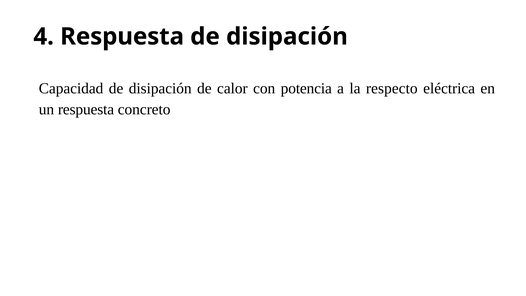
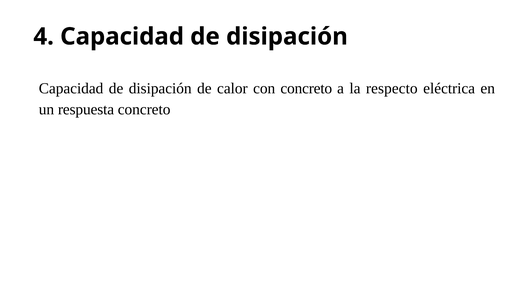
4 Respuesta: Respuesta -> Capacidad
con potencia: potencia -> concreto
